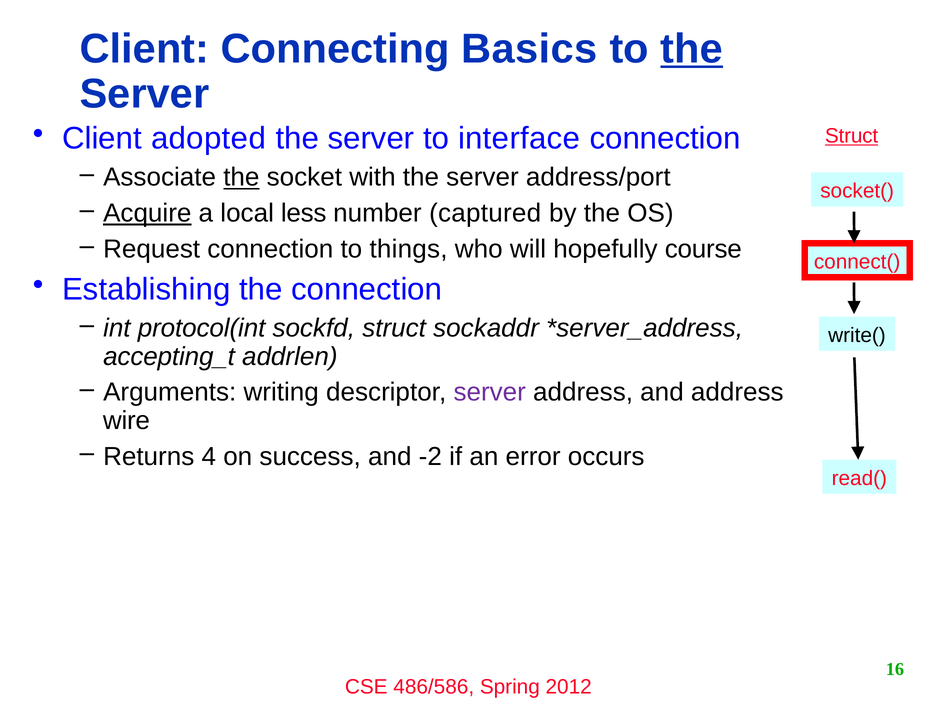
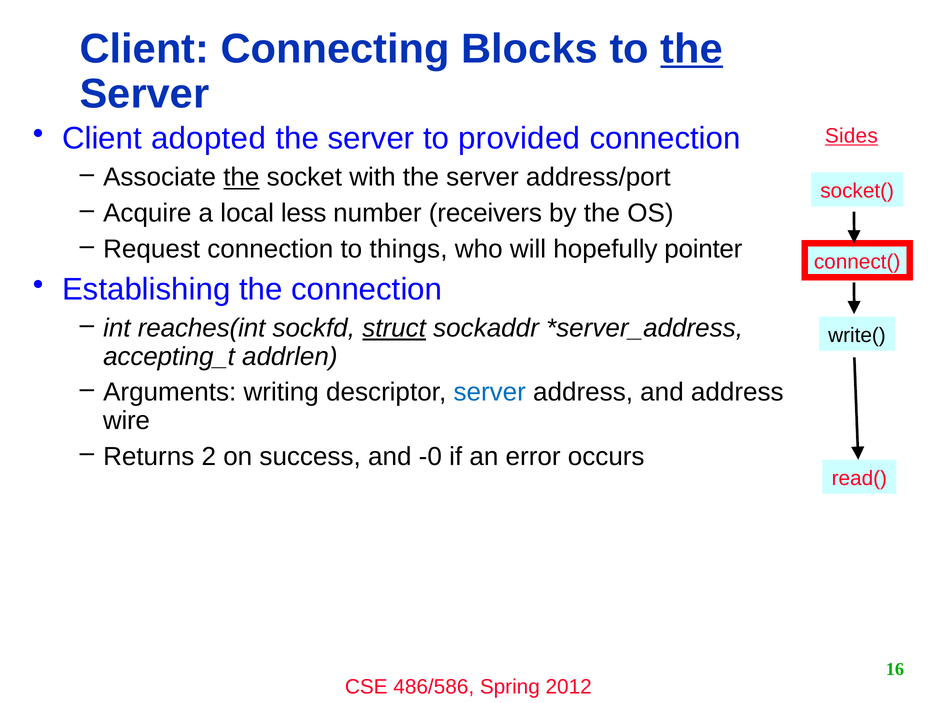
Basics: Basics -> Blocks
interface: interface -> provided
Struct at (852, 136): Struct -> Sides
Acquire underline: present -> none
captured: captured -> receivers
course: course -> pointer
protocol(int: protocol(int -> reaches(int
struct at (394, 328) underline: none -> present
server at (490, 392) colour: purple -> blue
4: 4 -> 2
-2: -2 -> -0
